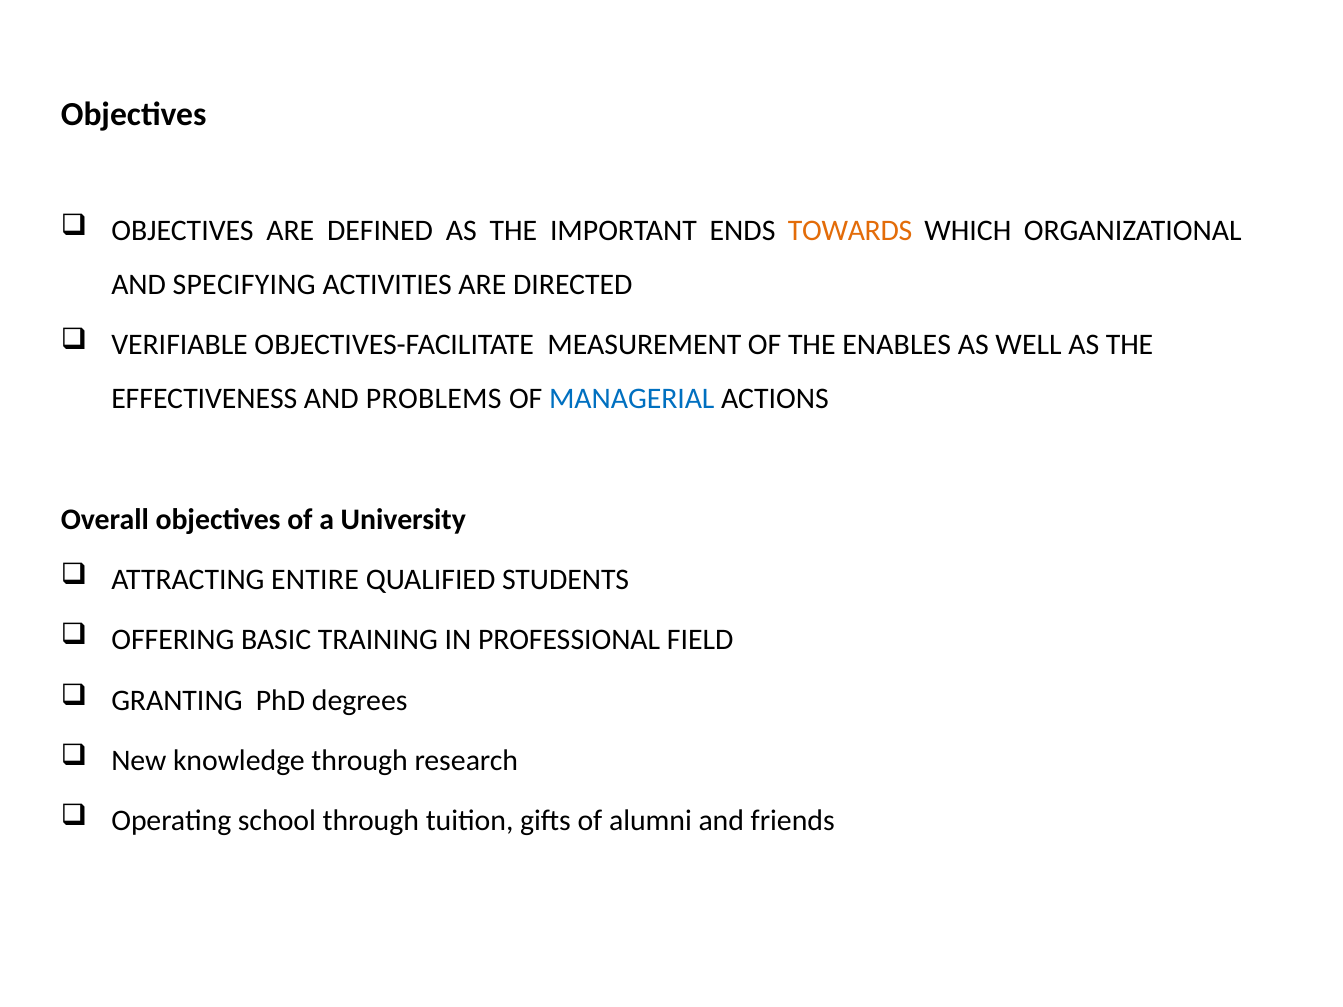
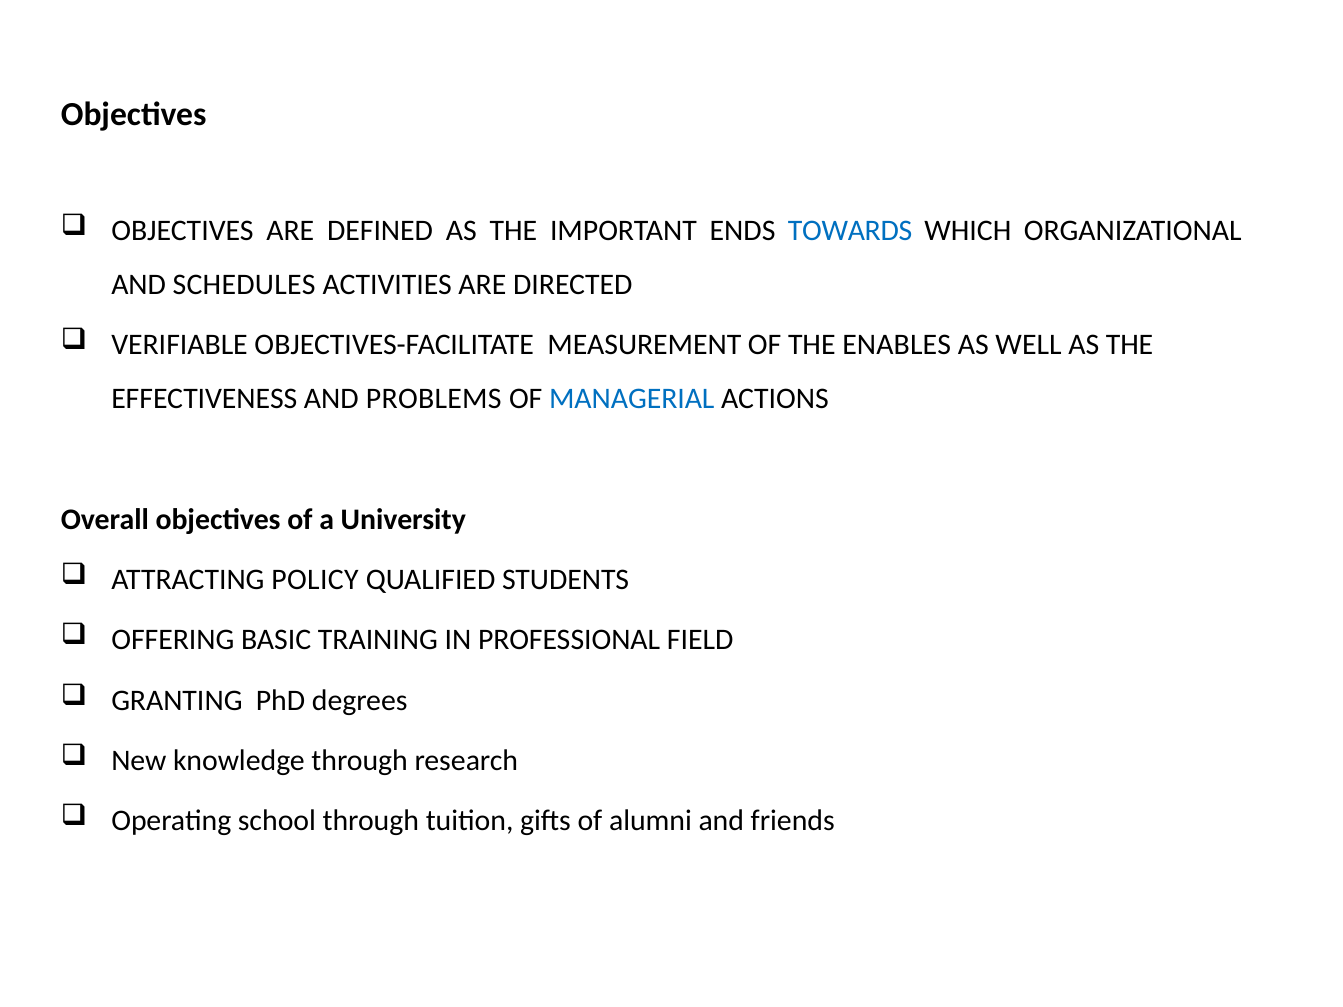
TOWARDS colour: orange -> blue
SPECIFYING: SPECIFYING -> SCHEDULES
ENTIRE: ENTIRE -> POLICY
